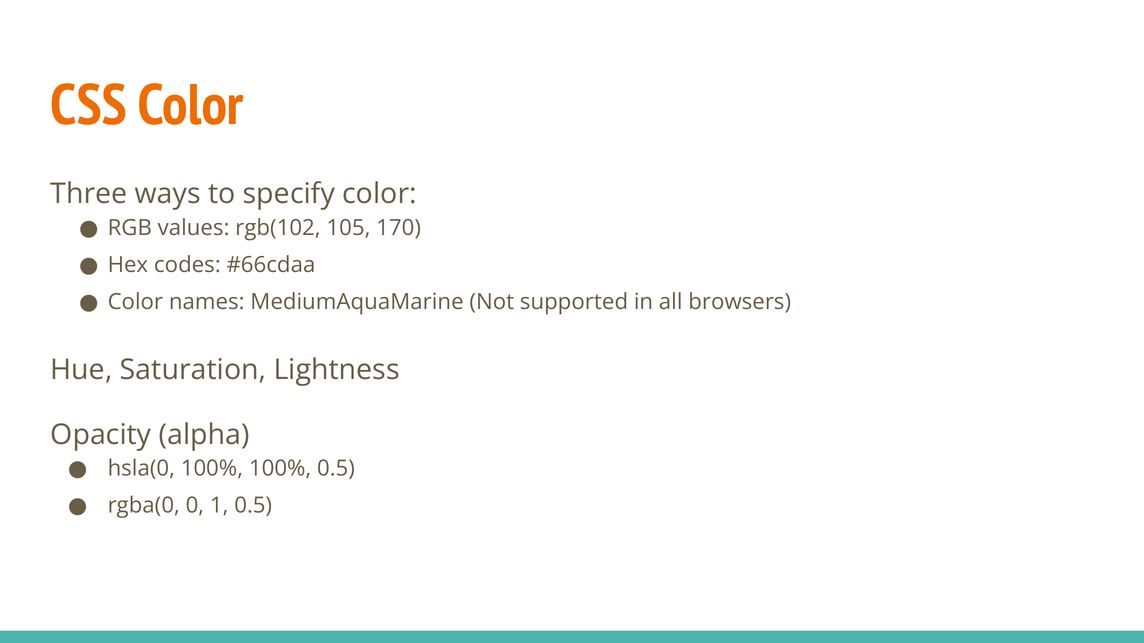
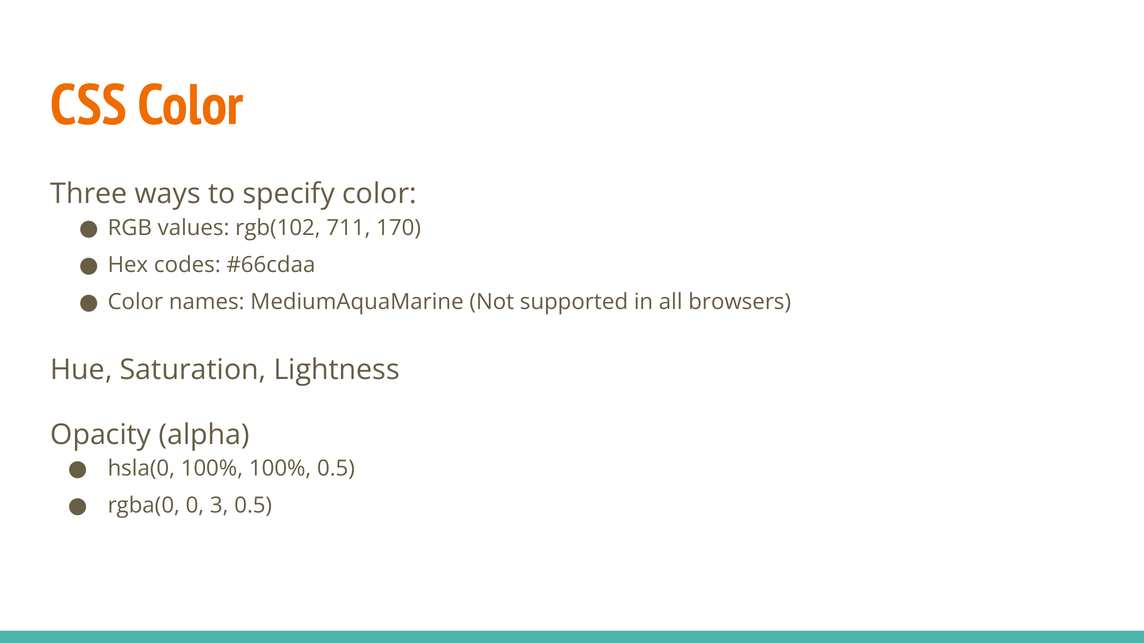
105: 105 -> 711
1: 1 -> 3
